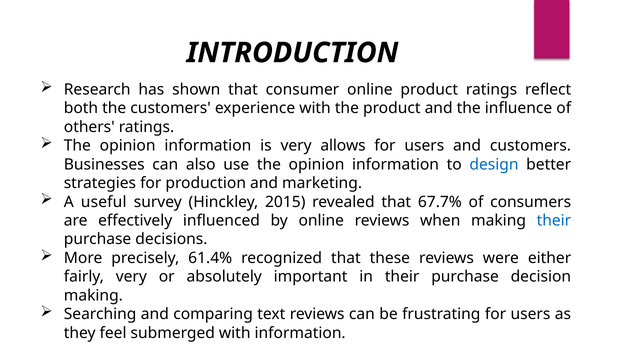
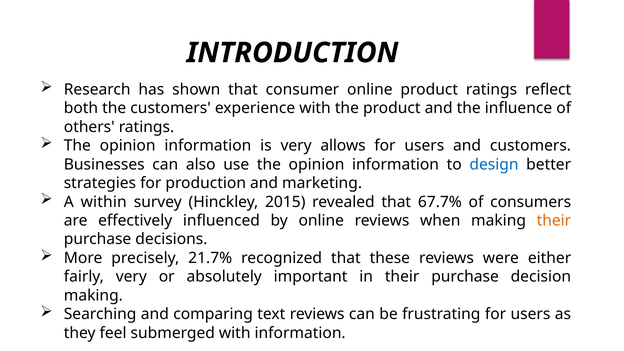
useful: useful -> within
their at (554, 221) colour: blue -> orange
61.4%: 61.4% -> 21.7%
